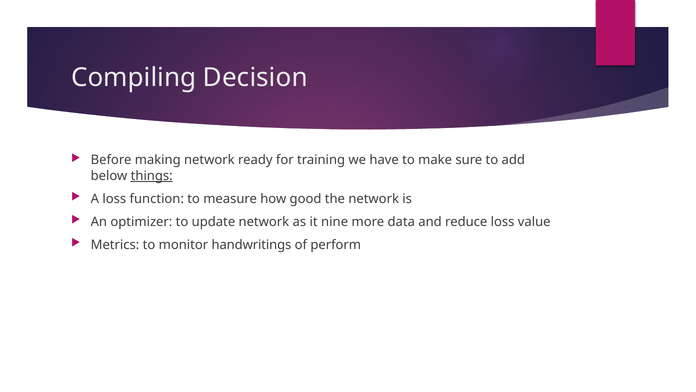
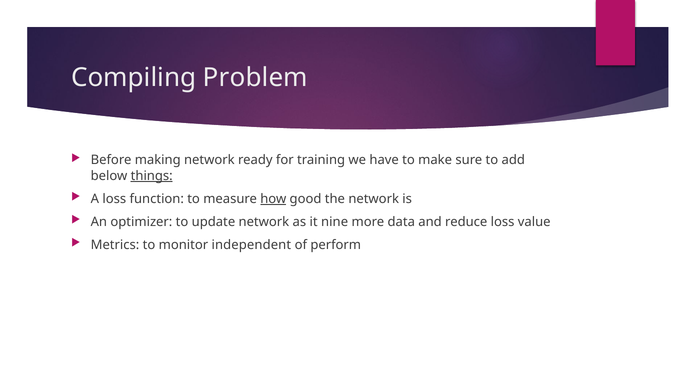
Decision: Decision -> Problem
how underline: none -> present
handwritings: handwritings -> independent
